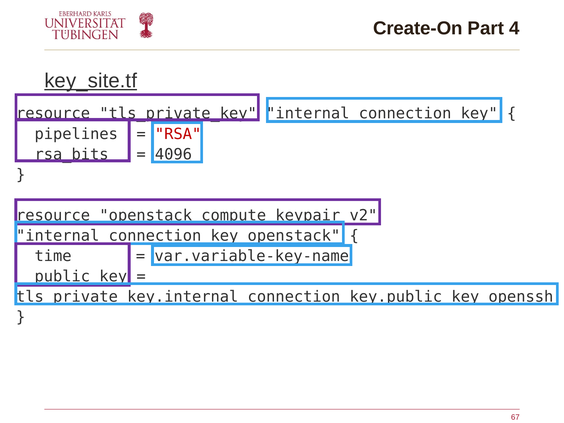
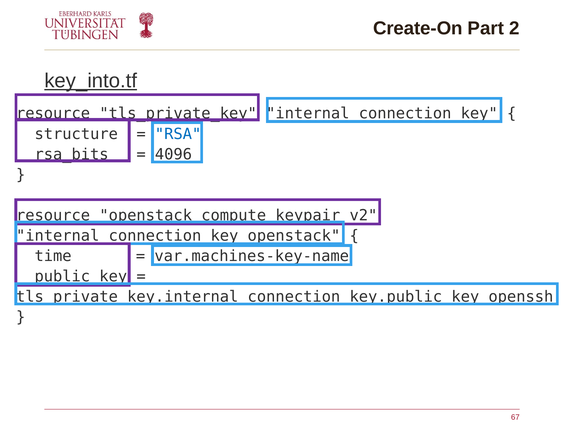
4: 4 -> 2
key_site.tf: key_site.tf -> key_into.tf
pipelines: pipelines -> structure
RSA colour: red -> blue
var.variable-key-name: var.variable-key-name -> var.machines-key-name
